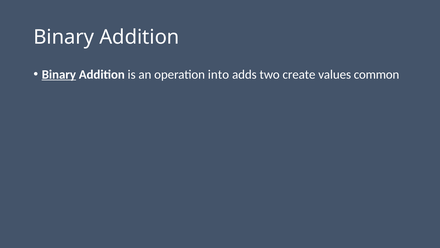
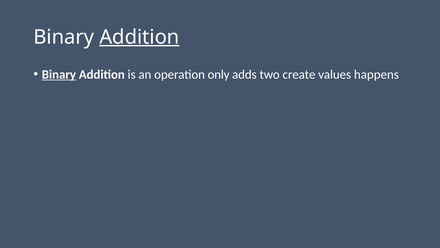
Addition at (139, 37) underline: none -> present
into: into -> only
common: common -> happens
